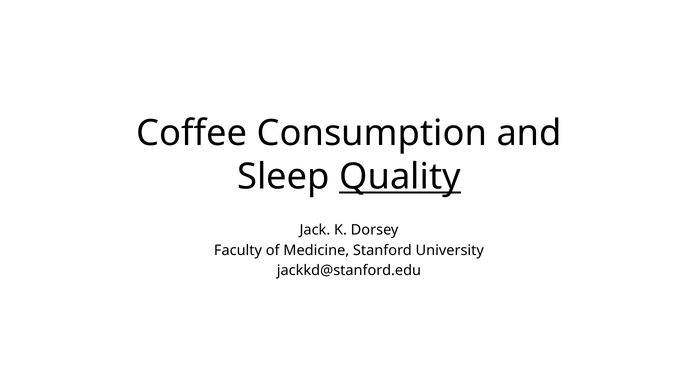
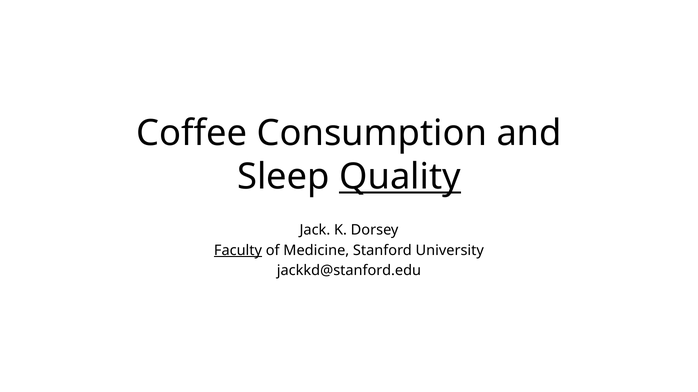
Faculty underline: none -> present
